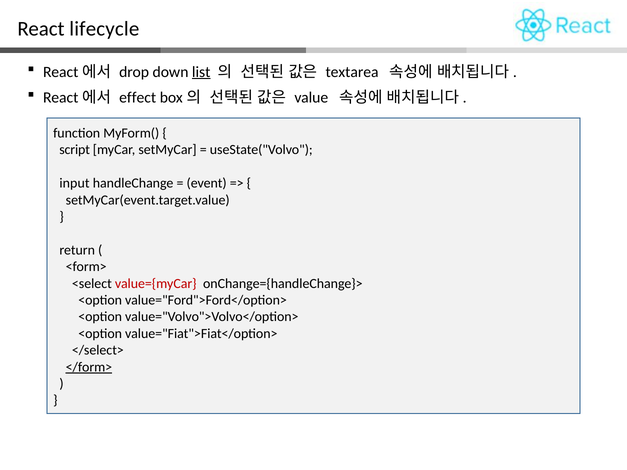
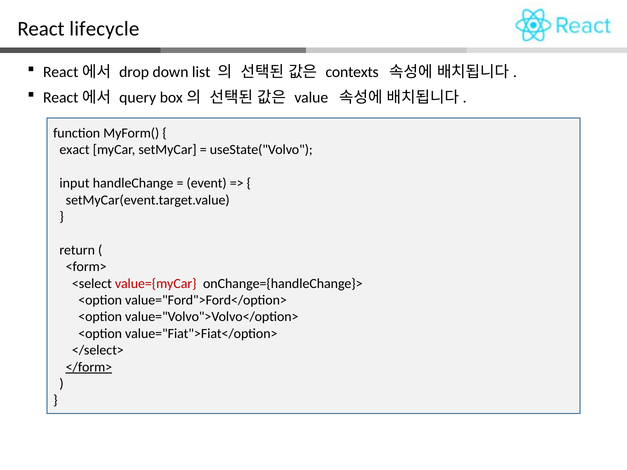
list underline: present -> none
textarea: textarea -> contexts
effect: effect -> query
script: script -> exact
